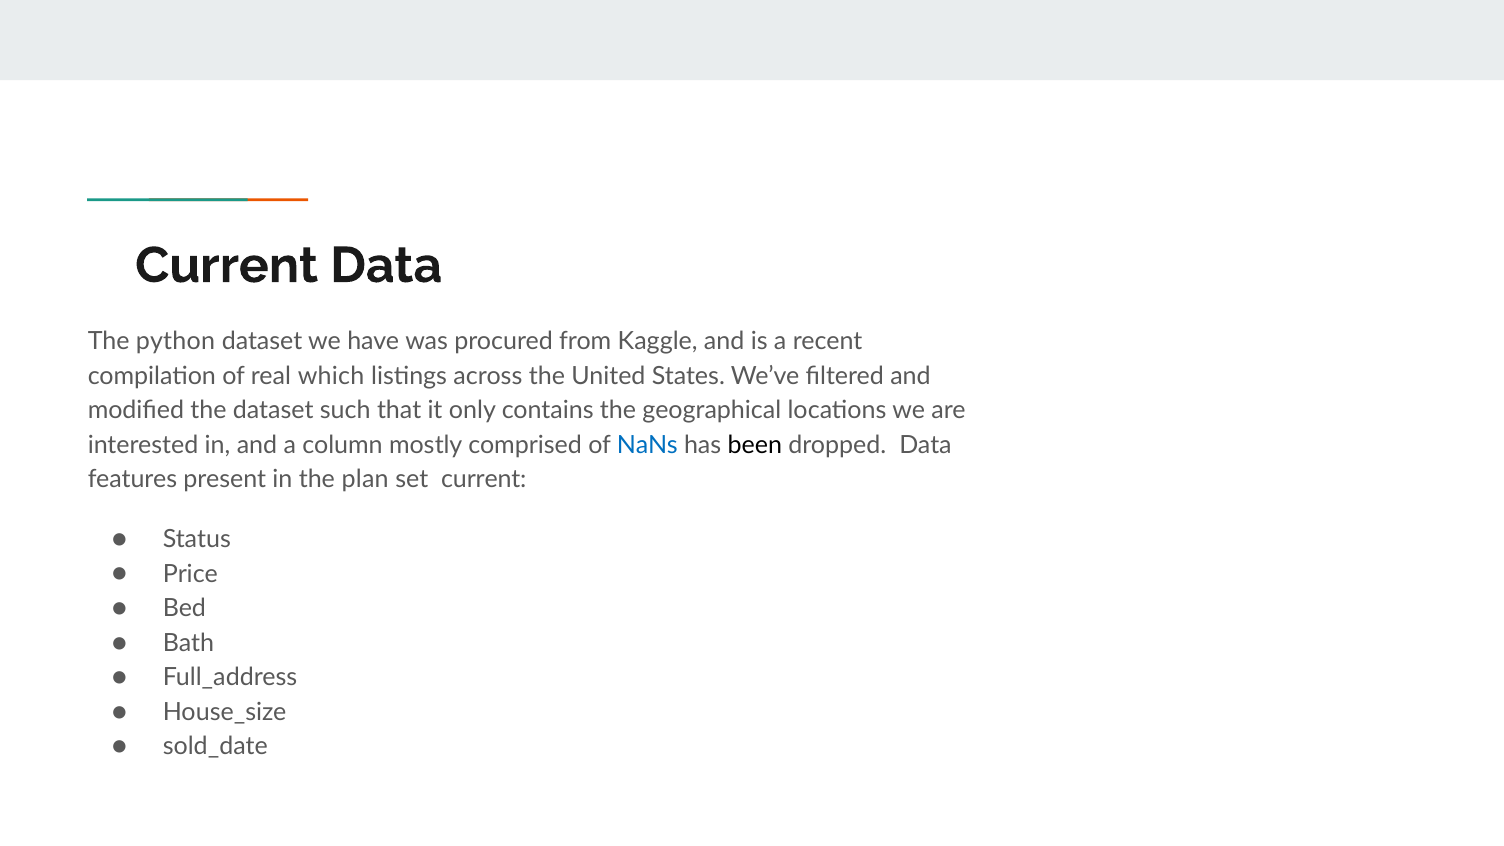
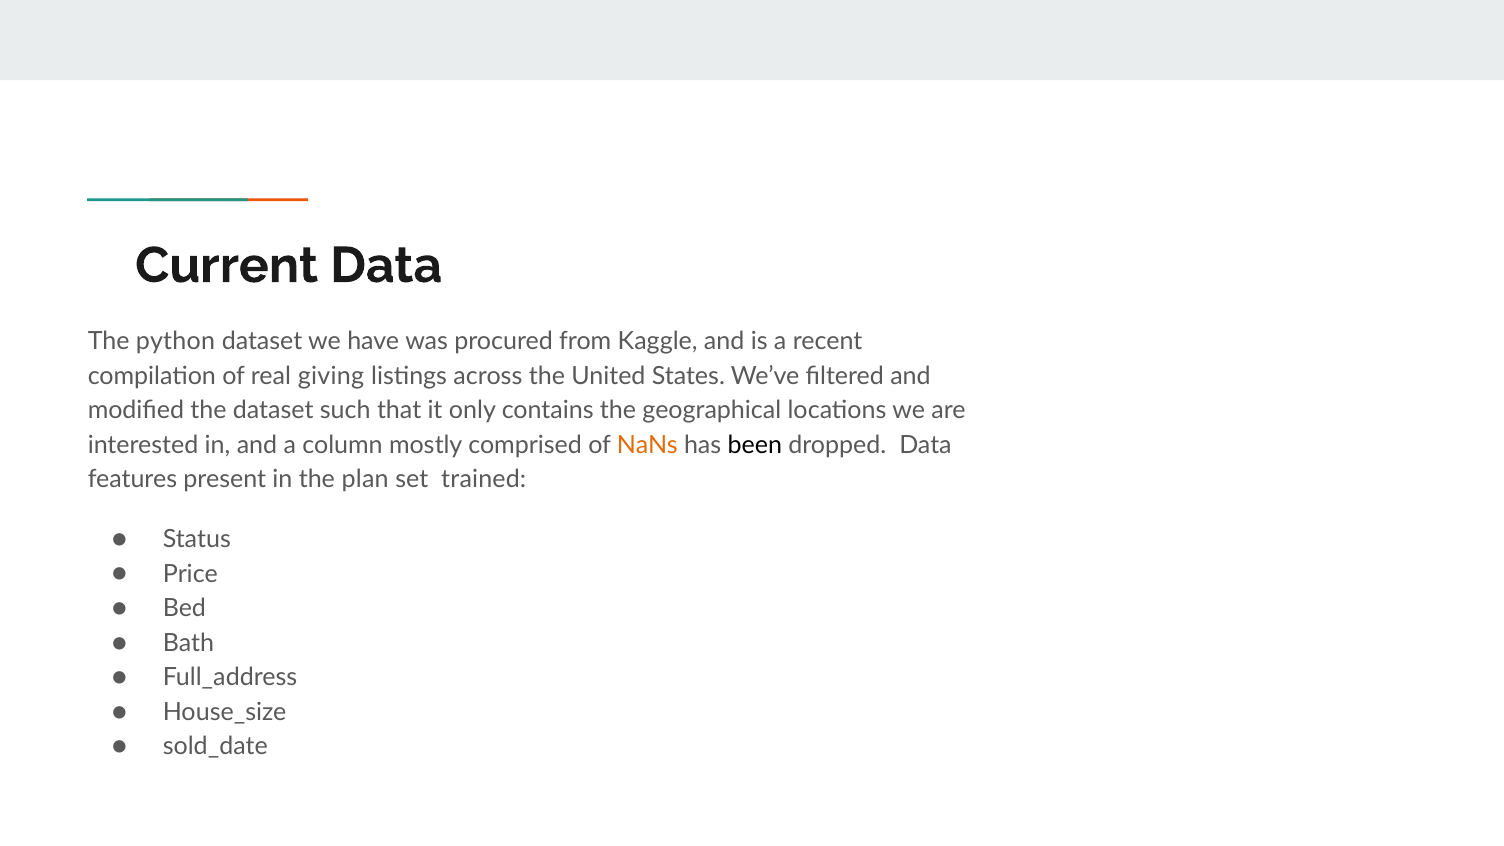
which: which -> giving
NaNs colour: blue -> orange
set current: current -> trained
